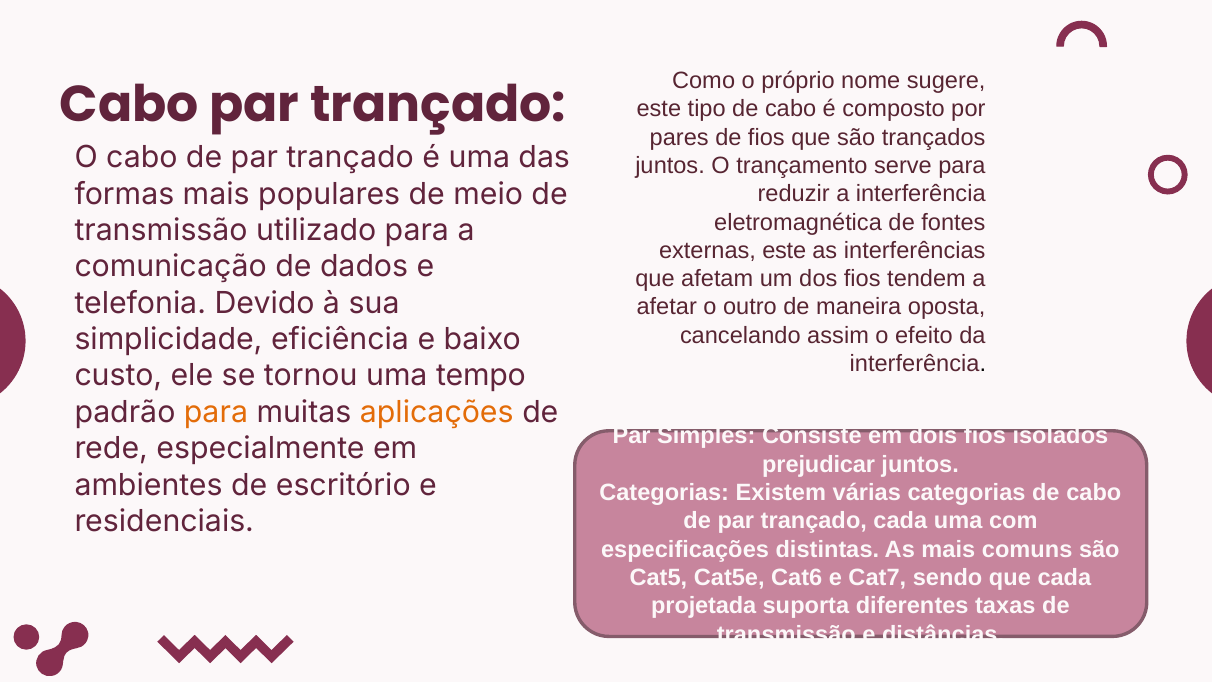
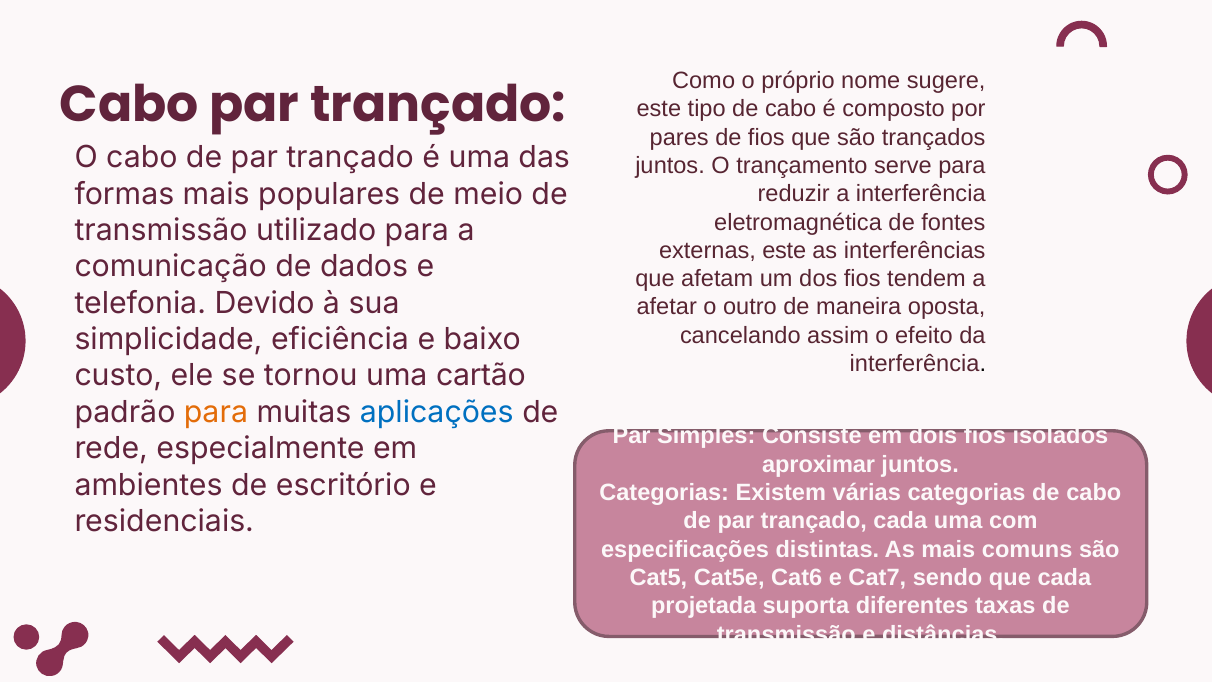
tempo: tempo -> cartão
aplicações colour: orange -> blue
prejudicar: prejudicar -> aproximar
